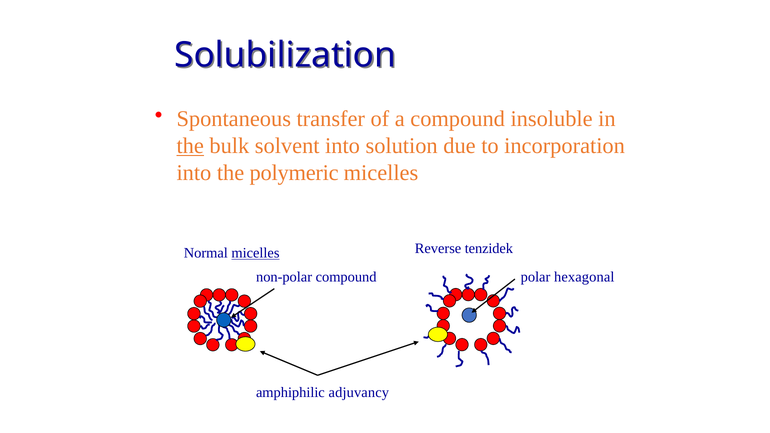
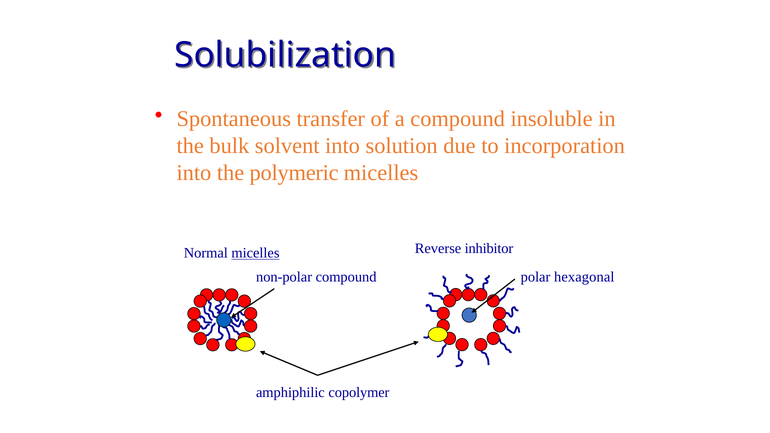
the at (190, 146) underline: present -> none
tenzidek: tenzidek -> inhibitor
adjuvancy: adjuvancy -> copolymer
